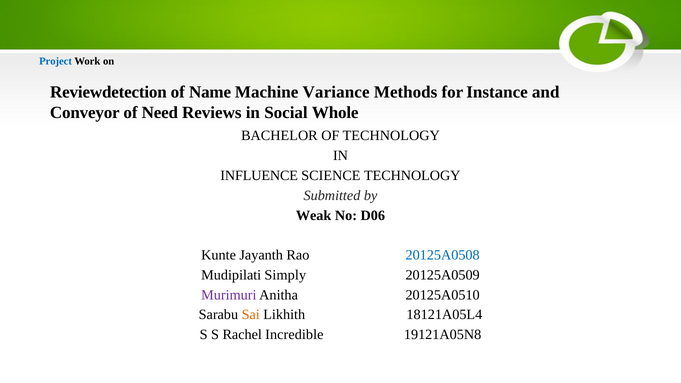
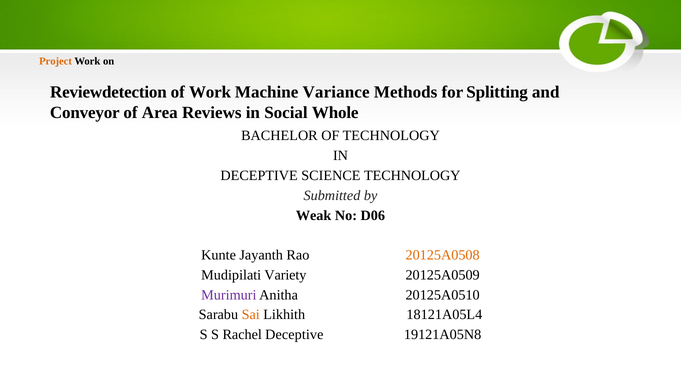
Project colour: blue -> orange
of Name: Name -> Work
Instance: Instance -> Splitting
Need: Need -> Area
INFLUENCE at (259, 176): INFLUENCE -> DECEPTIVE
20125A0508 colour: blue -> orange
Simply: Simply -> Variety
Rachel Incredible: Incredible -> Deceptive
